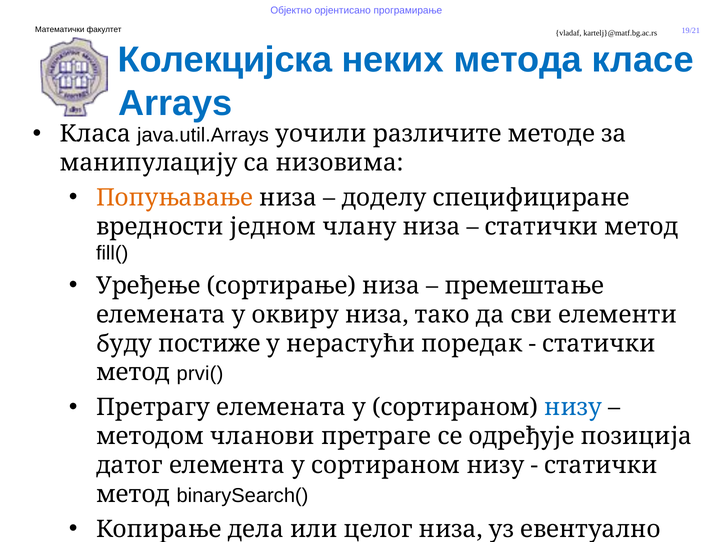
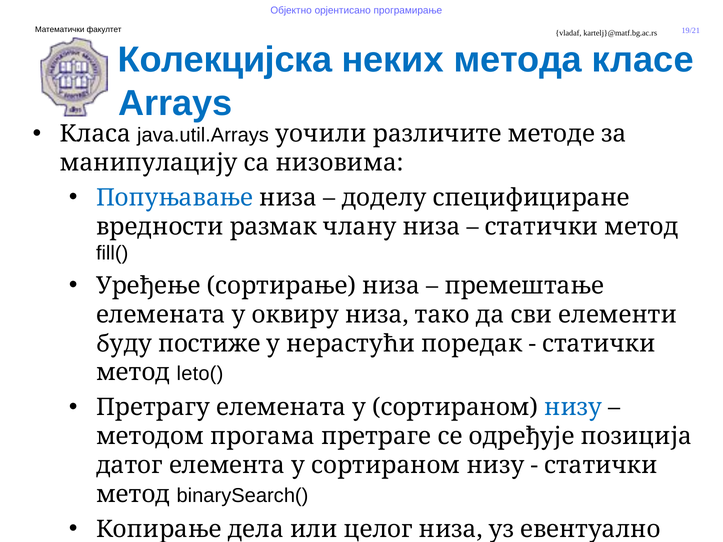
Попуњавање colour: orange -> blue
једном: једном -> размак
prvi(: prvi( -> leto(
чланови: чланови -> прогама
